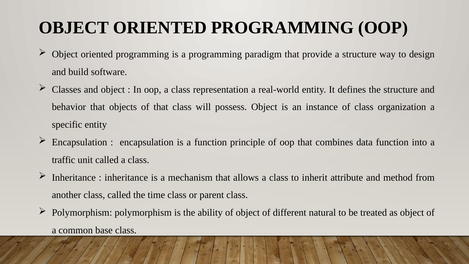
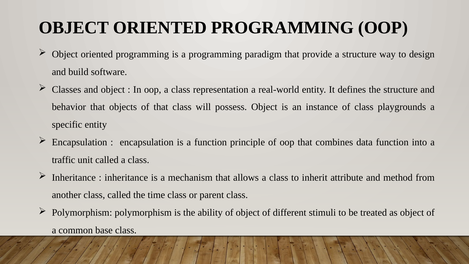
organization: organization -> playgrounds
natural: natural -> stimuli
